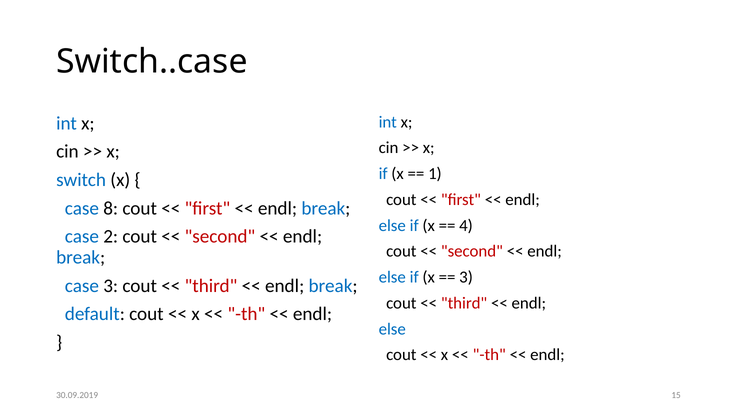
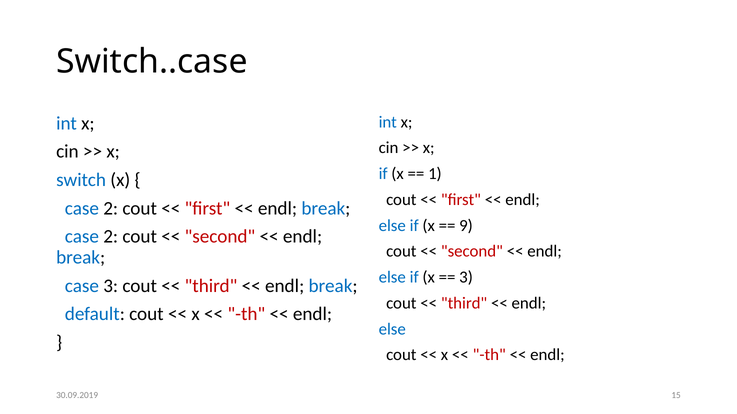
8 at (111, 209): 8 -> 2
4: 4 -> 9
